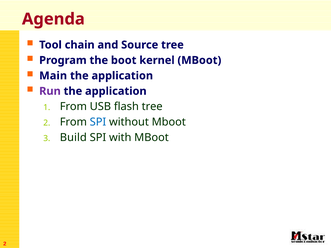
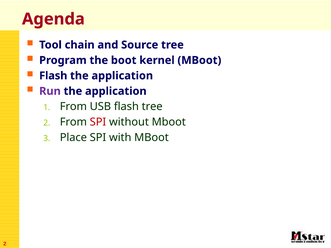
Main at (53, 76): Main -> Flash
SPI at (98, 122) colour: blue -> red
Build: Build -> Place
